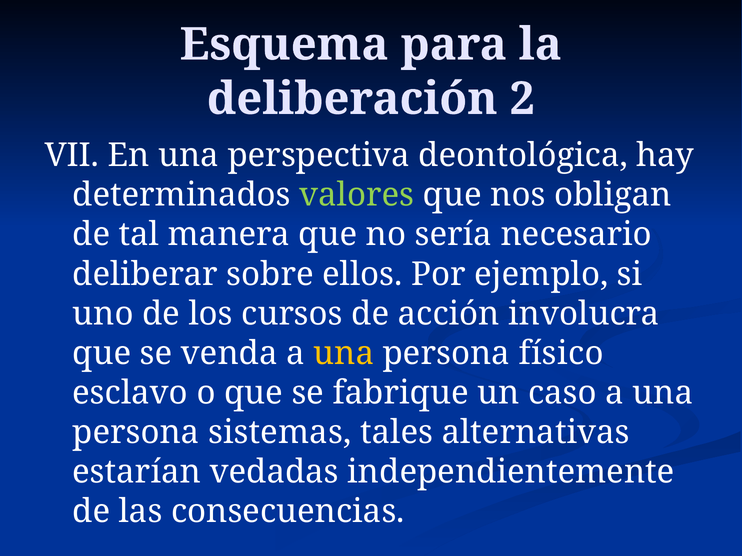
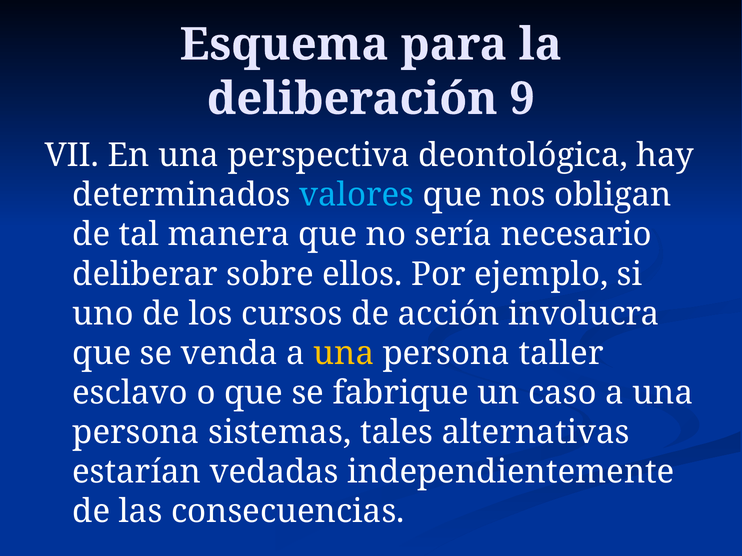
2: 2 -> 9
valores colour: light green -> light blue
físico: físico -> taller
